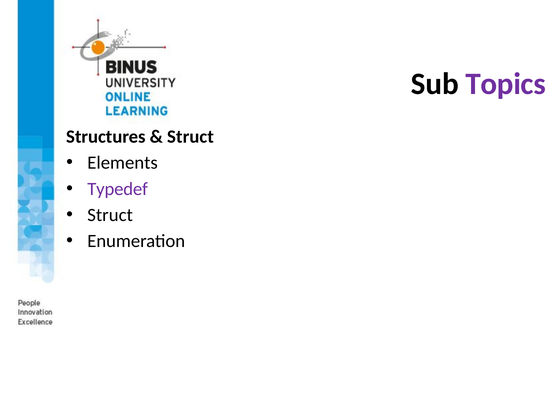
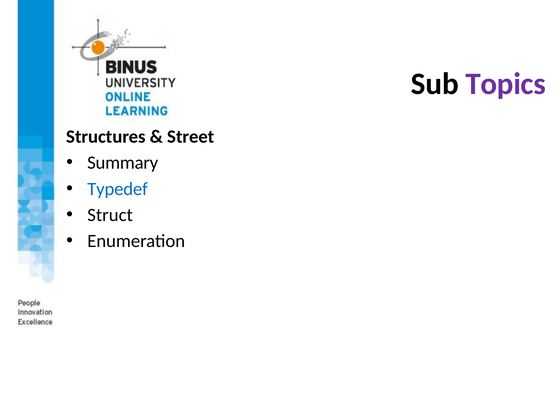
Struct at (191, 137): Struct -> Street
Elements: Elements -> Summary
Typedef colour: purple -> blue
